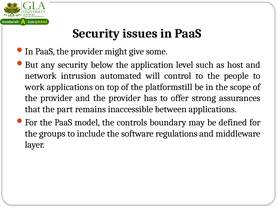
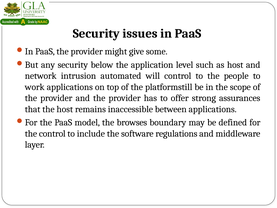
the part: part -> host
controls: controls -> browses
the groups: groups -> control
